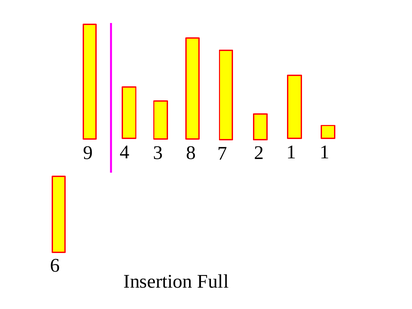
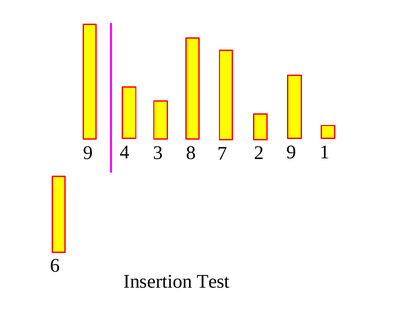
4 1: 1 -> 9
Full: Full -> Test
